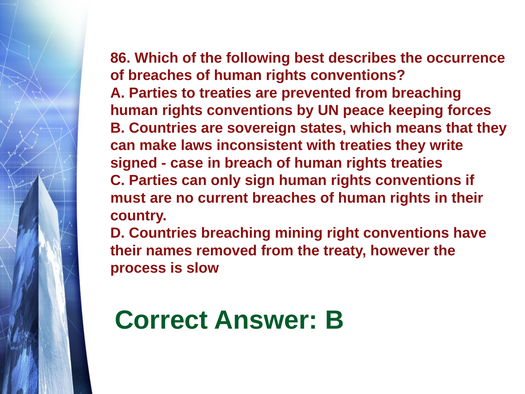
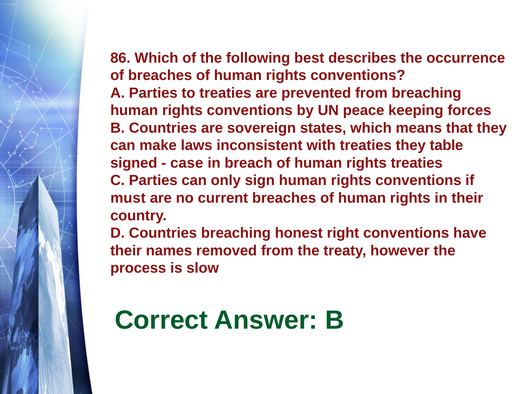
write: write -> table
mining: mining -> honest
